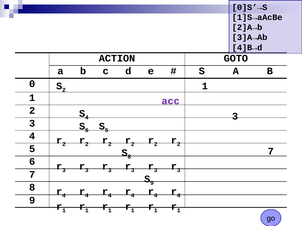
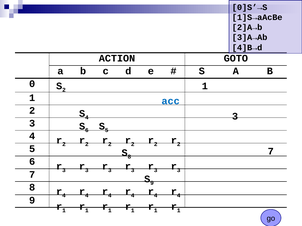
acc colour: purple -> blue
